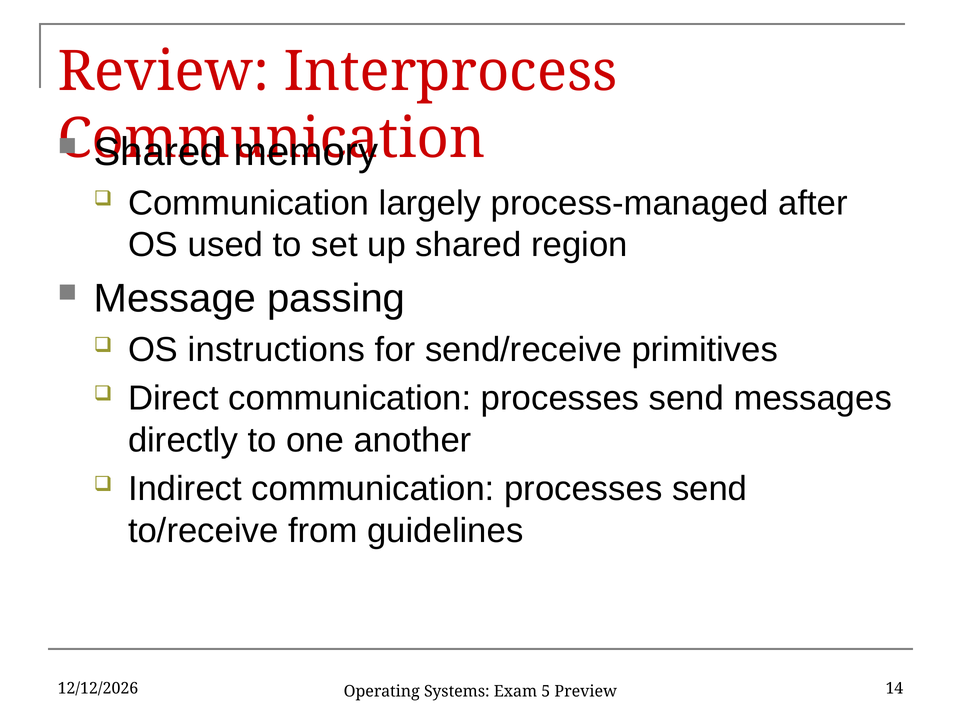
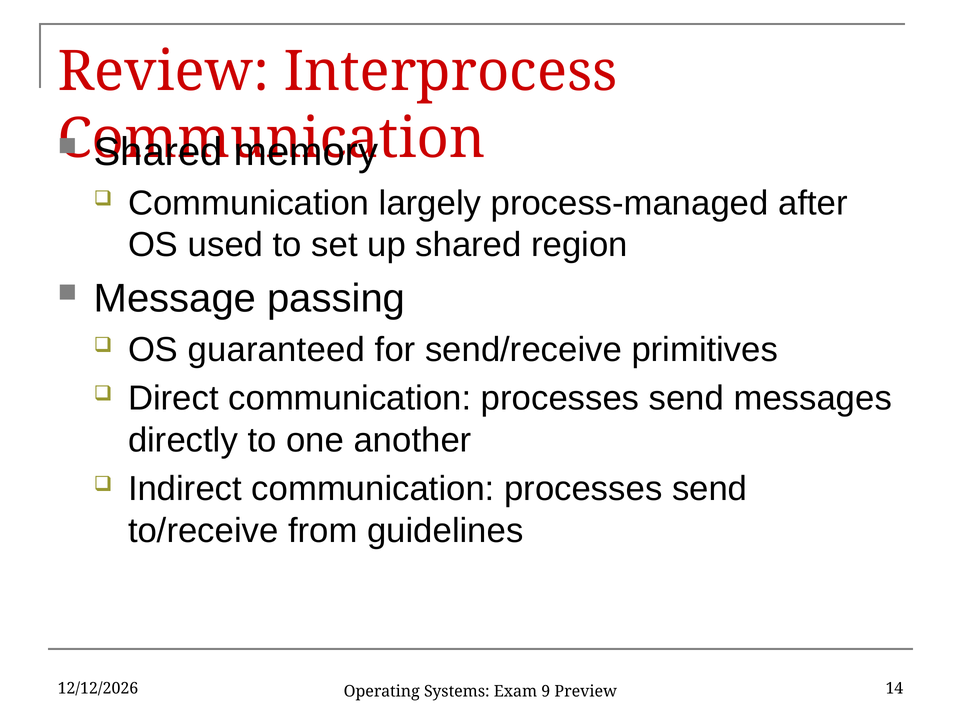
instructions: instructions -> guaranteed
5: 5 -> 9
